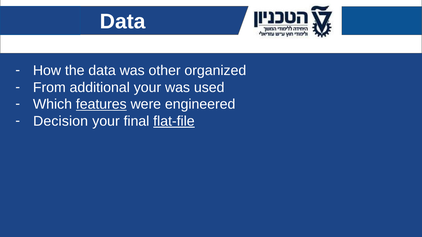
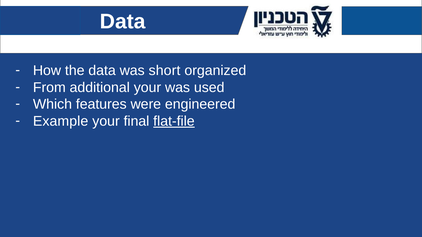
other: other -> short
features underline: present -> none
Decision: Decision -> Example
